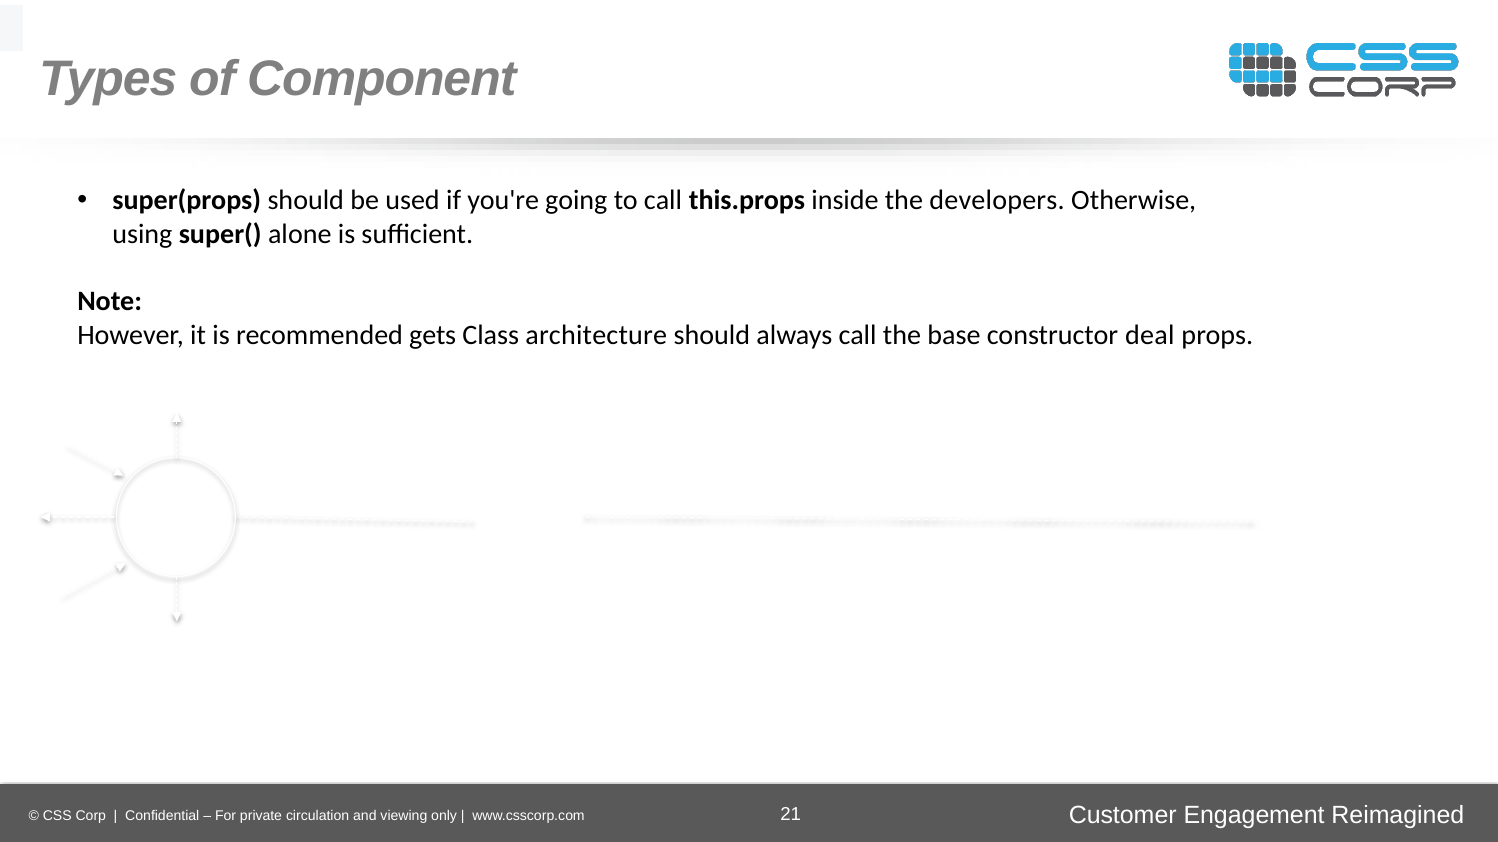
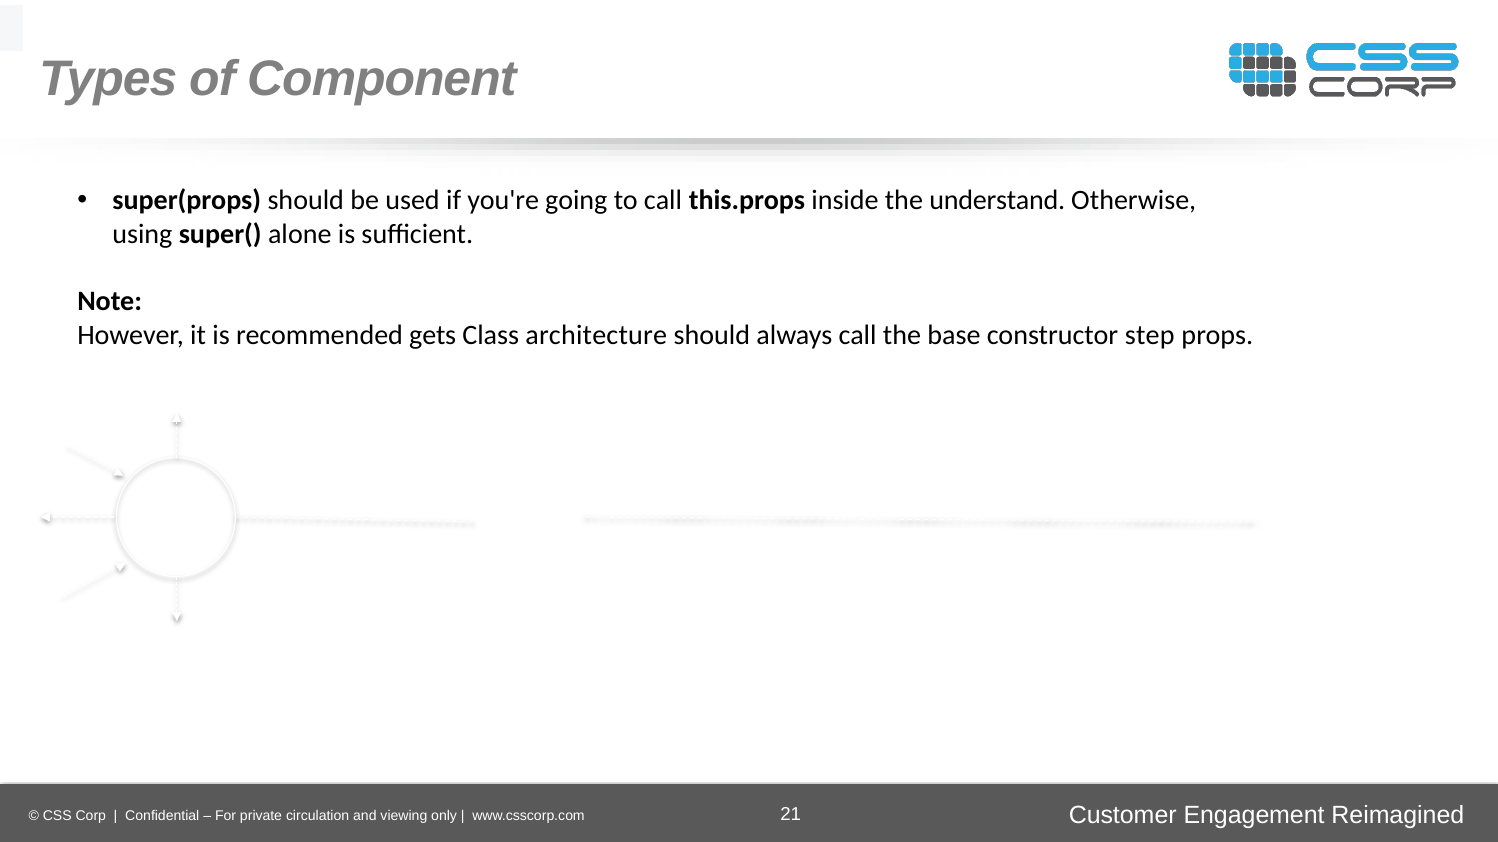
developers: developers -> understand
deal: deal -> step
